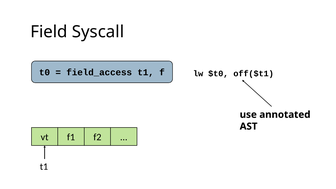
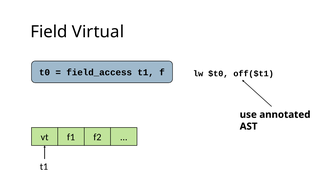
Syscall: Syscall -> Virtual
